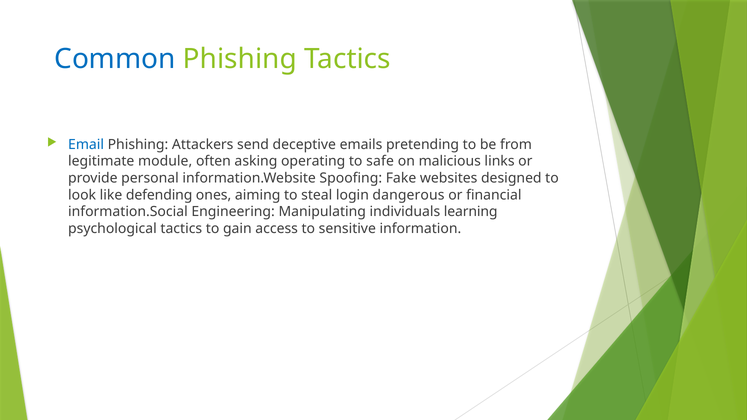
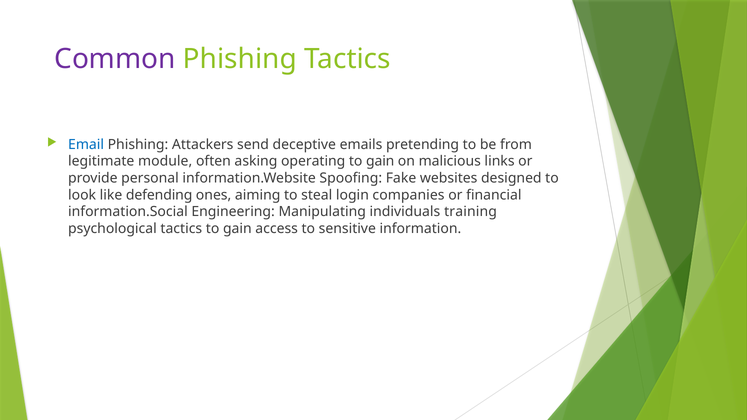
Common colour: blue -> purple
safe at (380, 161): safe -> gain
dangerous: dangerous -> companies
learning: learning -> training
